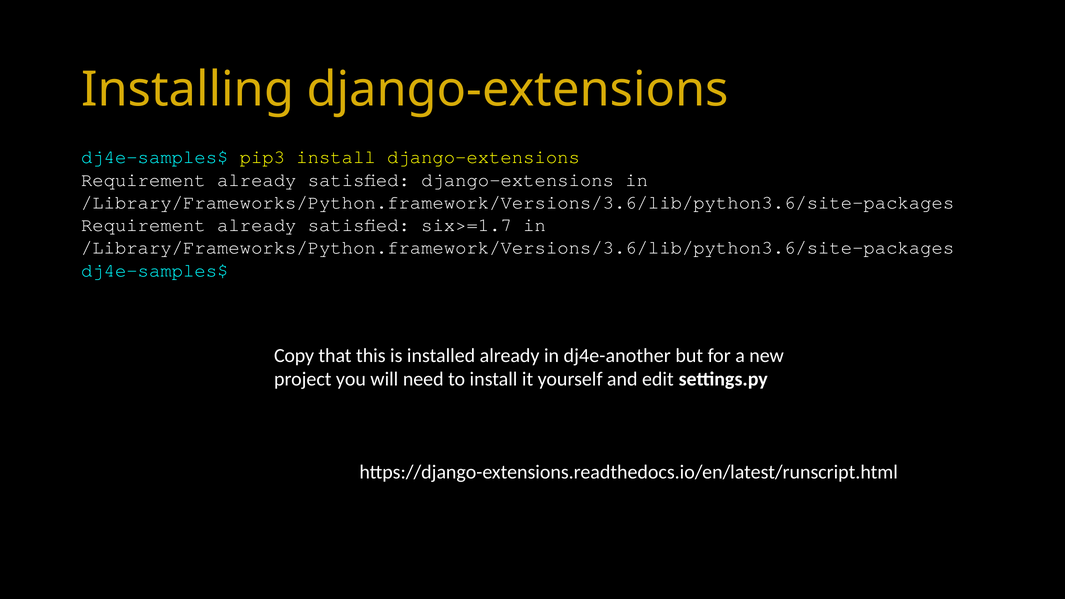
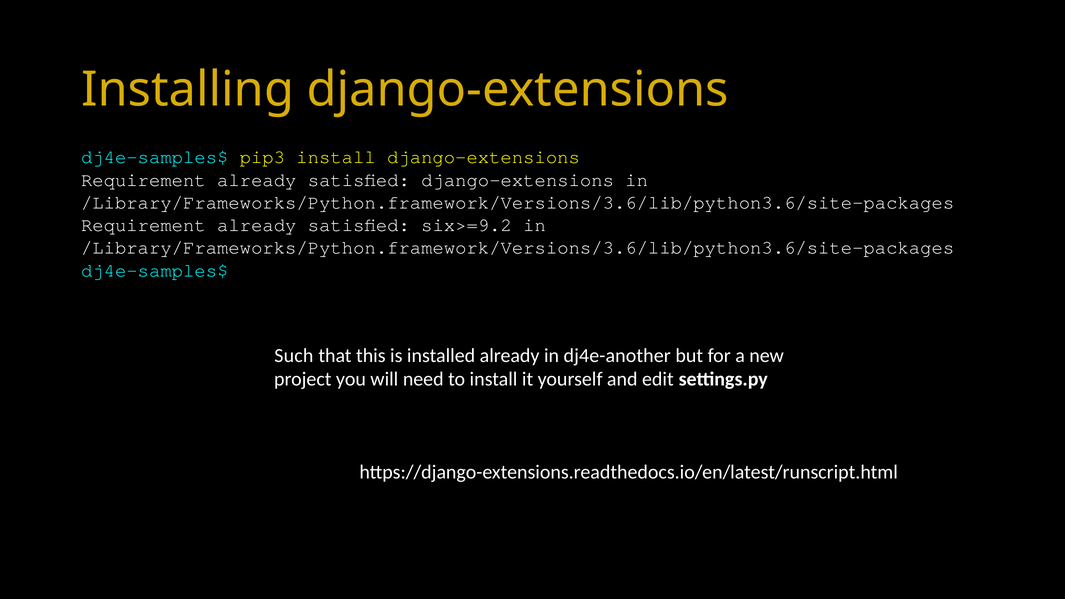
six>=1.7: six>=1.7 -> six>=9.2
Copy: Copy -> Such
